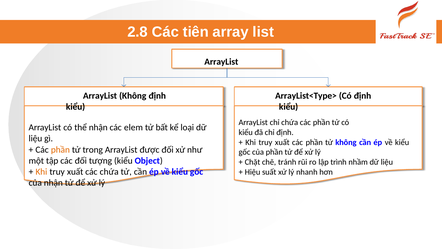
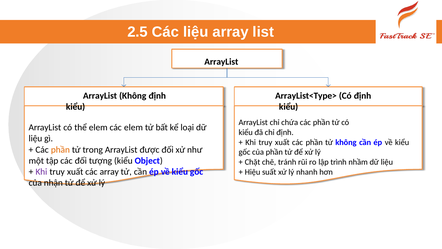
2.8: 2.8 -> 2.5
Các tiên: tiên -> liệu
thể nhận: nhận -> elem
Khi at (41, 172) colour: orange -> purple
các chứa: chứa -> array
